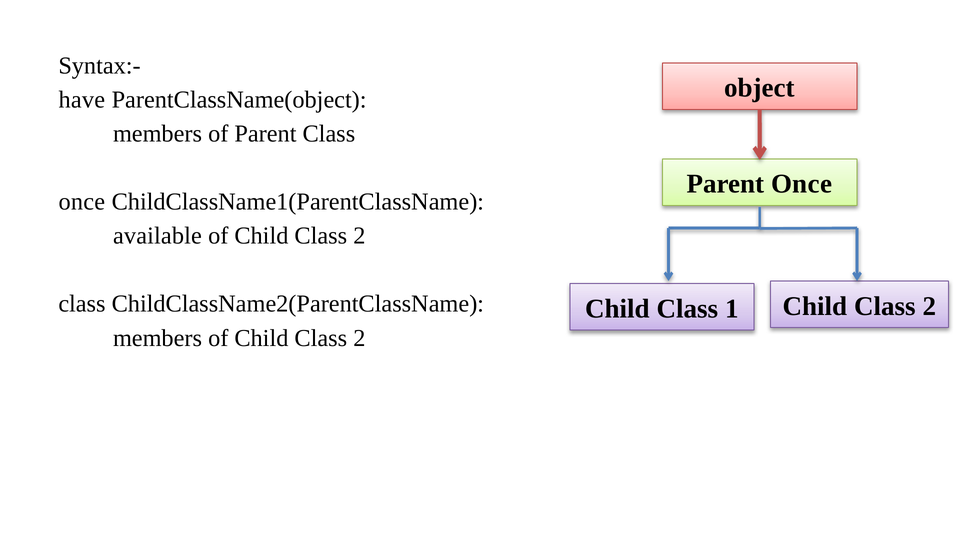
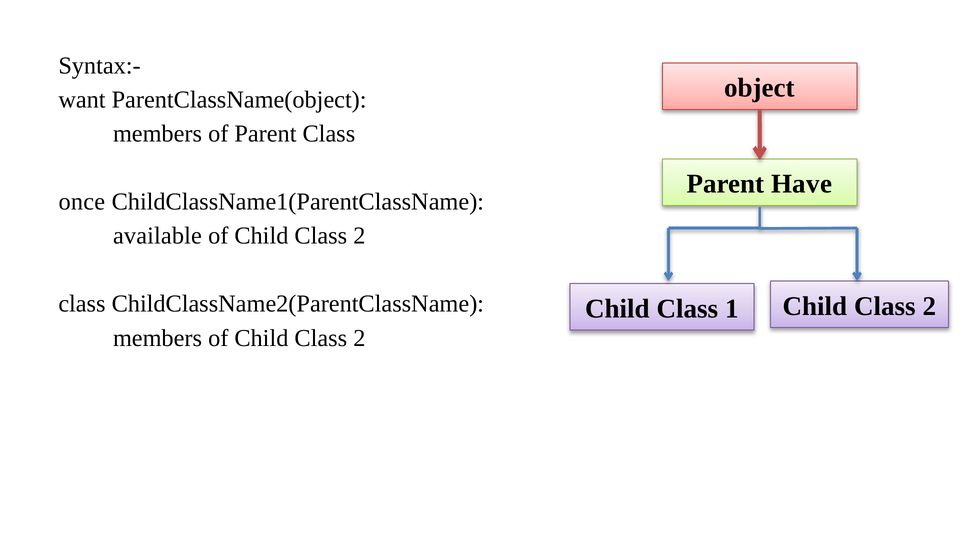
have: have -> want
Parent Once: Once -> Have
